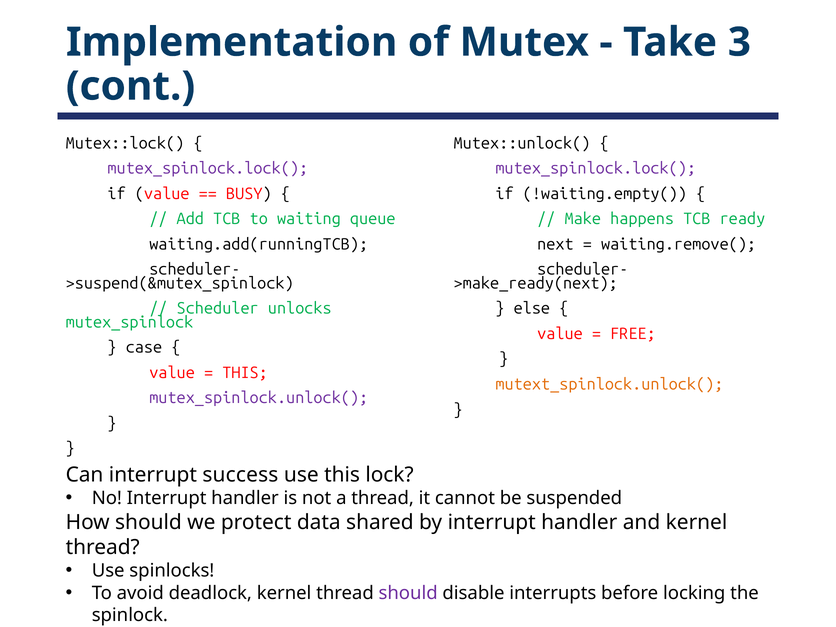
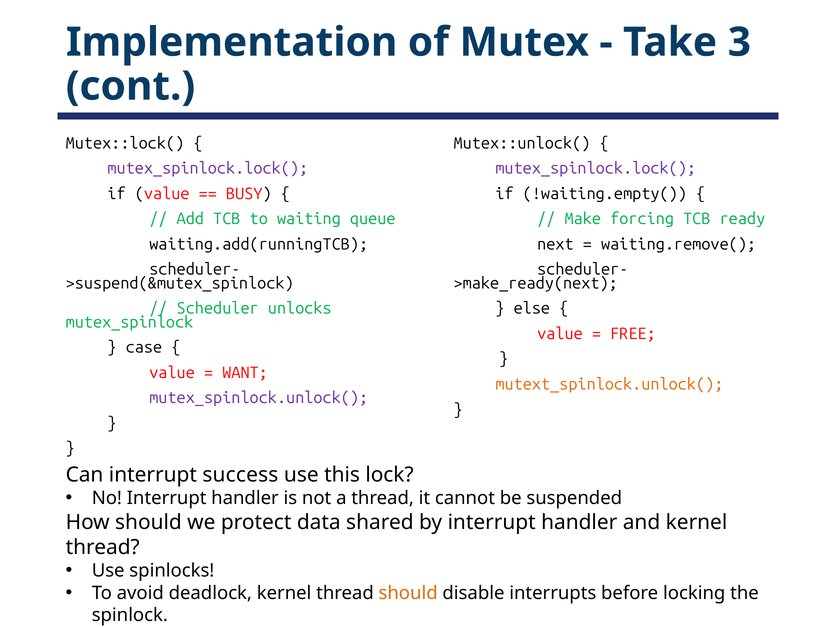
happens: happens -> forcing
THIS at (245, 373): THIS -> WANT
should at (408, 593) colour: purple -> orange
